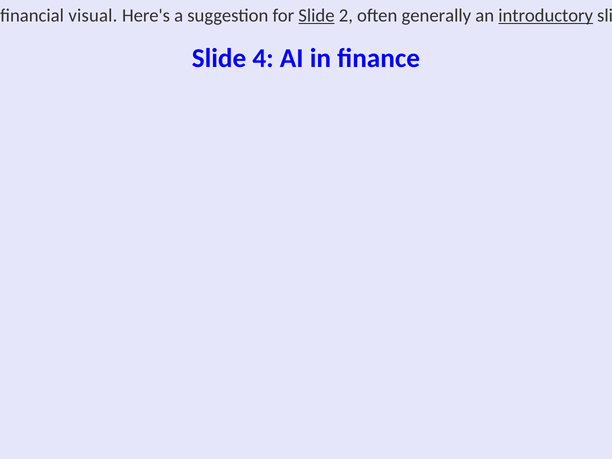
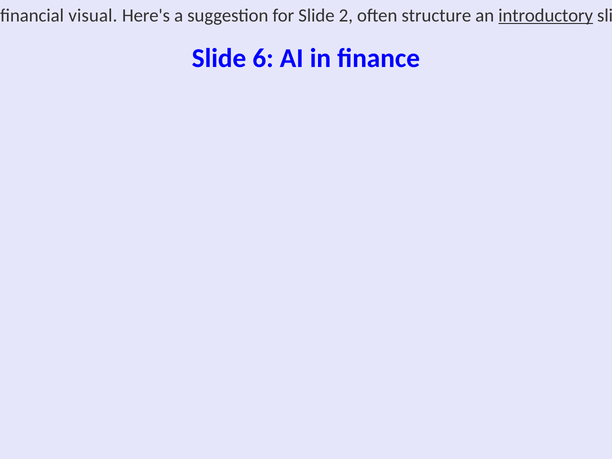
Slide at (316, 16) underline: present -> none
generally: generally -> structure
Slide 4: 4 -> 6
